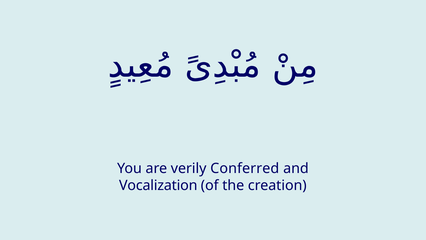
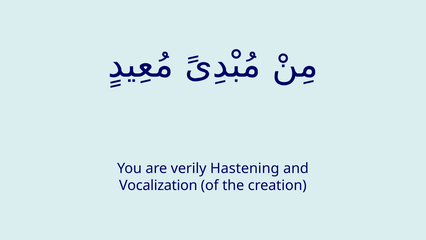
Conferred: Conferred -> Hastening
